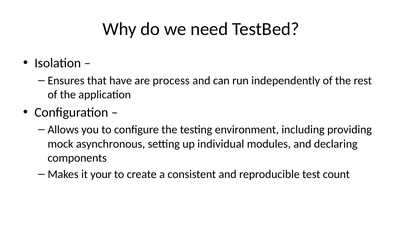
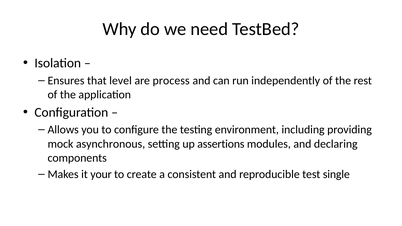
have: have -> level
individual: individual -> assertions
count: count -> single
